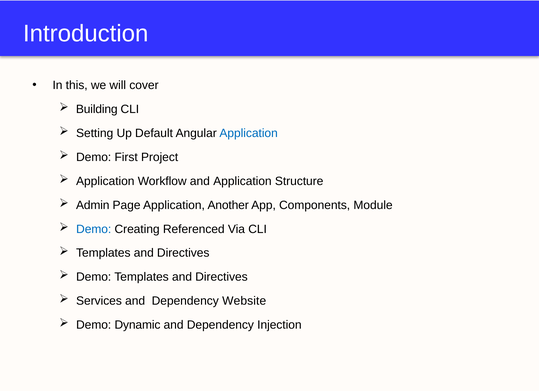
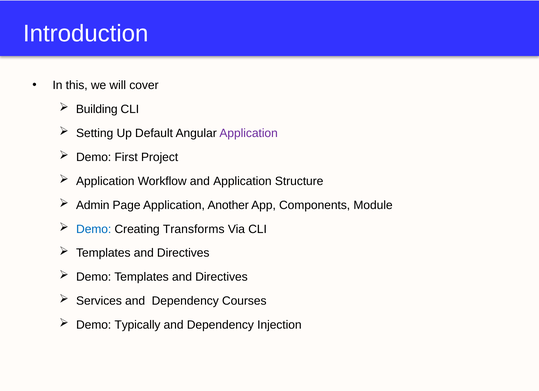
Application at (249, 133) colour: blue -> purple
Referenced: Referenced -> Transforms
Website: Website -> Courses
Dynamic: Dynamic -> Typically
